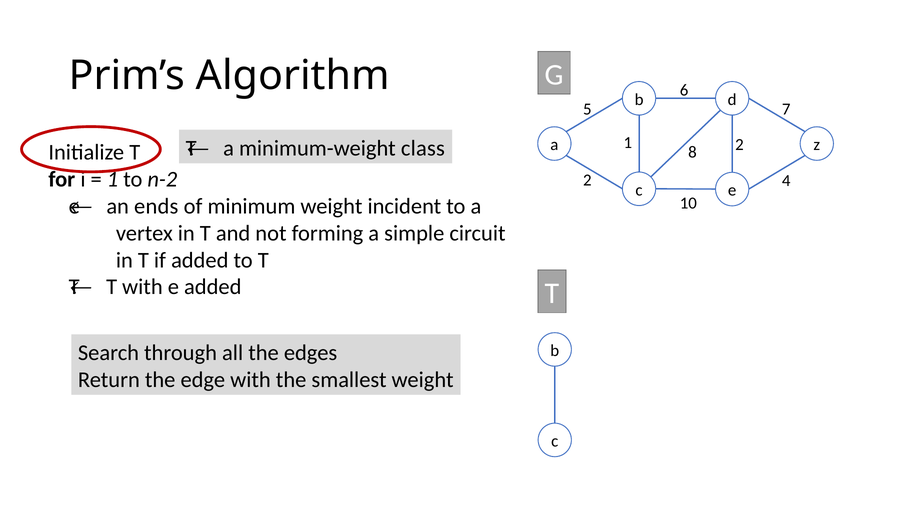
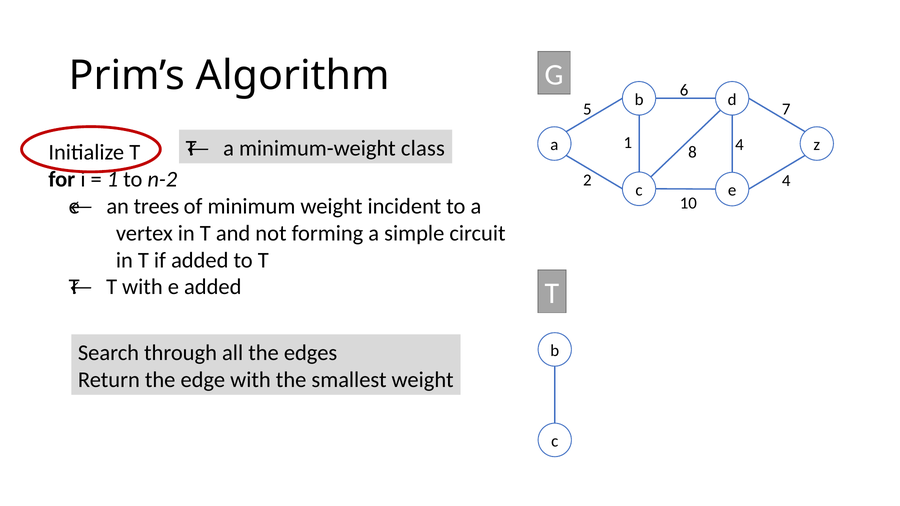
8 2: 2 -> 4
ends: ends -> trees
